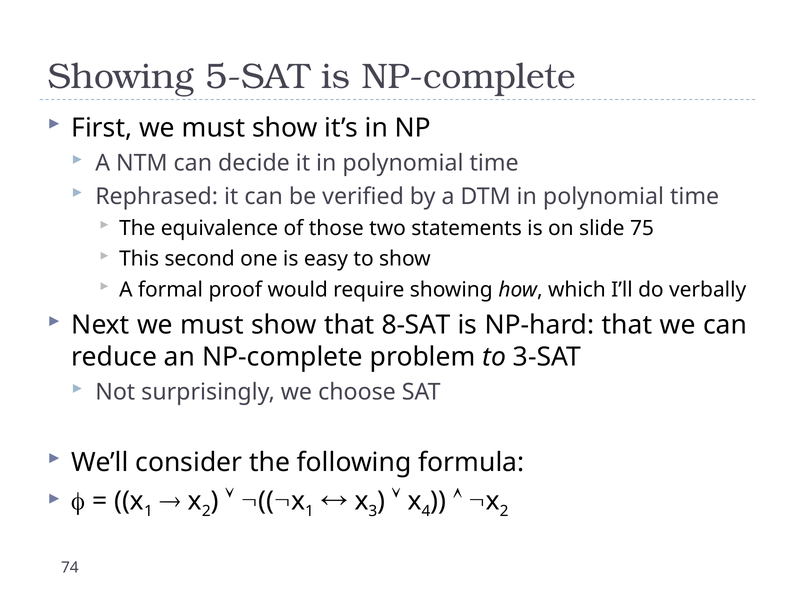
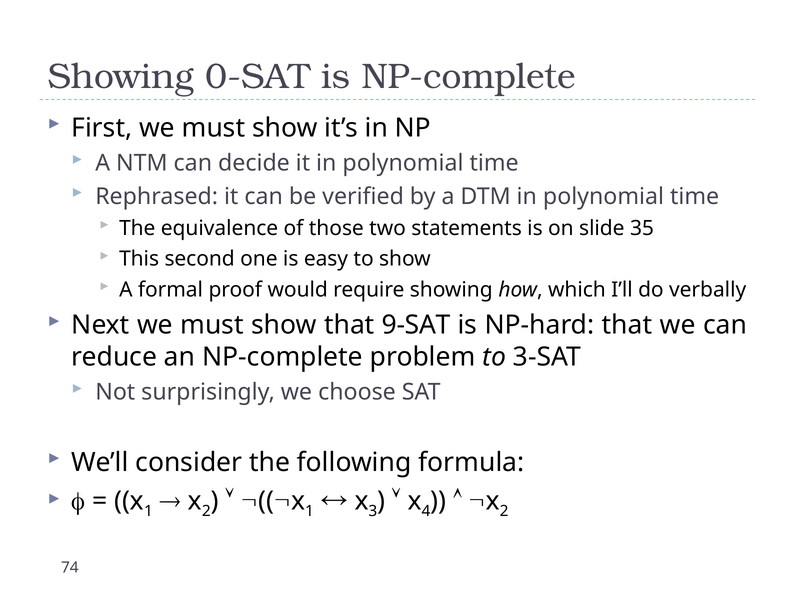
5-SAT: 5-SAT -> 0-SAT
75: 75 -> 35
8-SAT: 8-SAT -> 9-SAT
